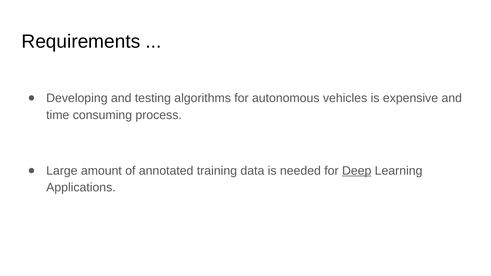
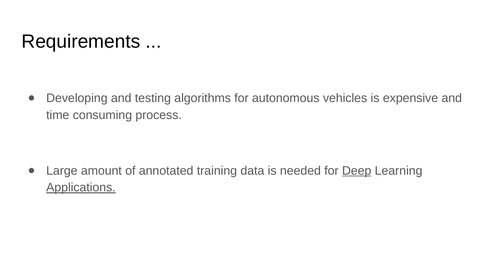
Applications underline: none -> present
